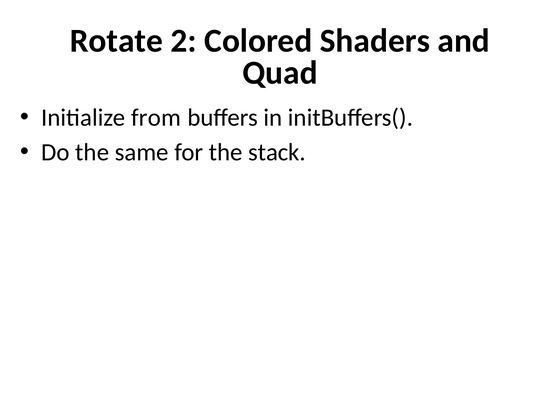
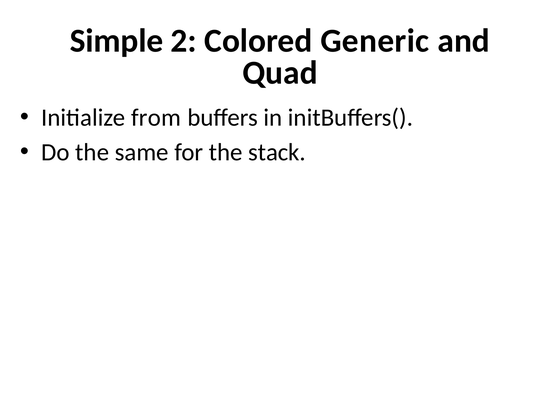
Rotate: Rotate -> Simple
Shaders: Shaders -> Generic
